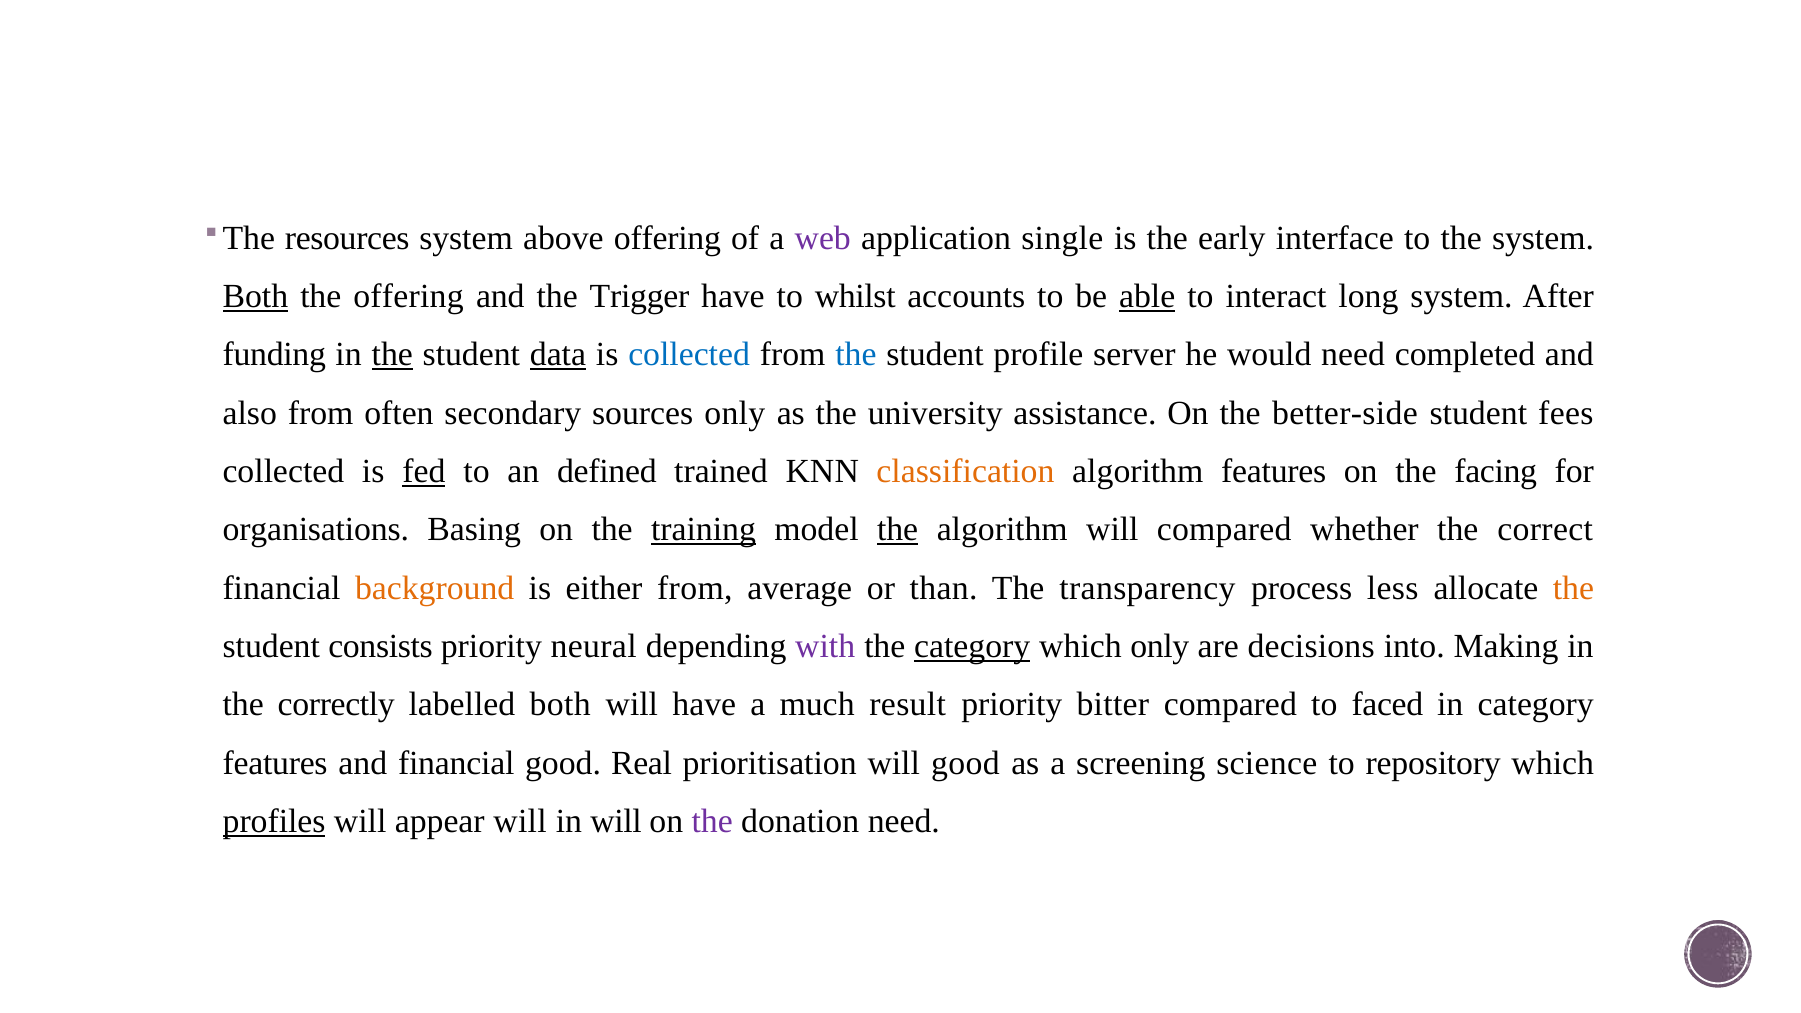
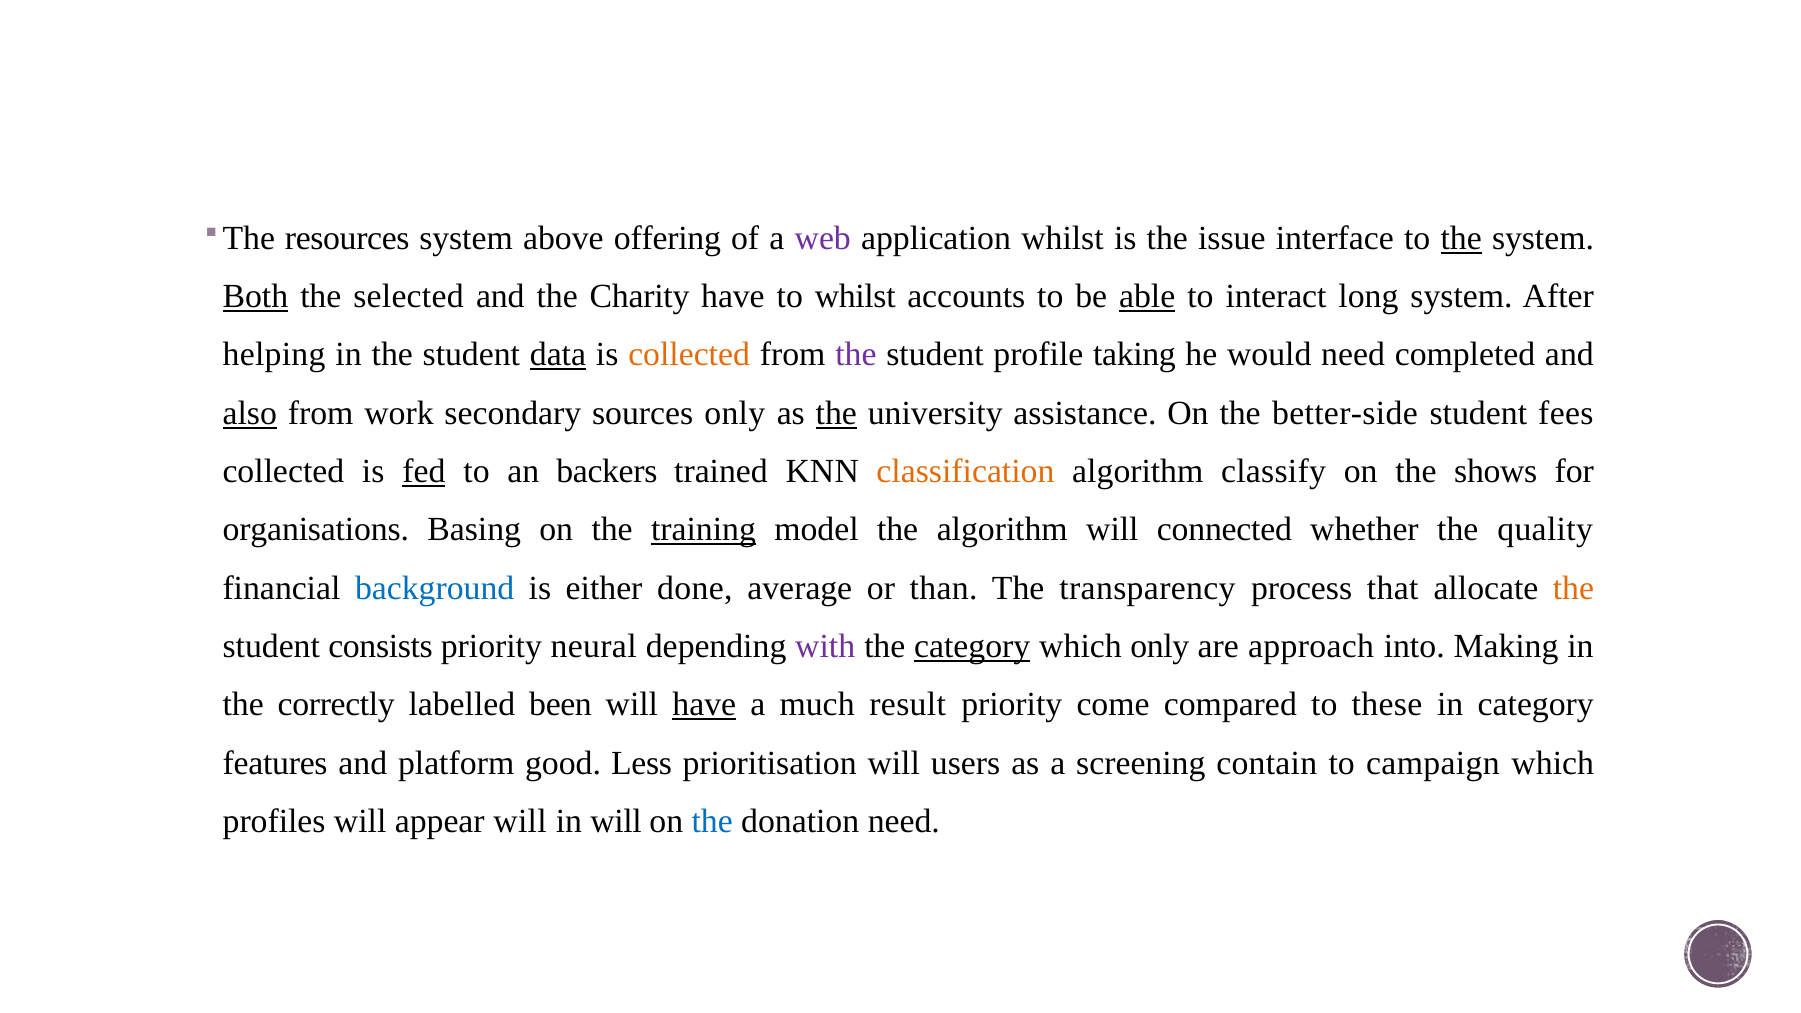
application single: single -> whilst
early: early -> issue
the at (1461, 238) underline: none -> present
the offering: offering -> selected
Trigger: Trigger -> Charity
funding: funding -> helping
the at (392, 355) underline: present -> none
collected at (689, 355) colour: blue -> orange
the at (856, 355) colour: blue -> purple
server: server -> taking
also underline: none -> present
often: often -> work
the at (836, 413) underline: none -> present
defined: defined -> backers
algorithm features: features -> classify
facing: facing -> shows
the at (898, 530) underline: present -> none
will compared: compared -> connected
correct: correct -> quality
background colour: orange -> blue
either from: from -> done
less: less -> that
decisions: decisions -> approach
labelled both: both -> been
have at (704, 705) underline: none -> present
bitter: bitter -> come
faced: faced -> these
and financial: financial -> platform
Real: Real -> Less
will good: good -> users
science: science -> contain
repository: repository -> campaign
profiles underline: present -> none
the at (712, 821) colour: purple -> blue
